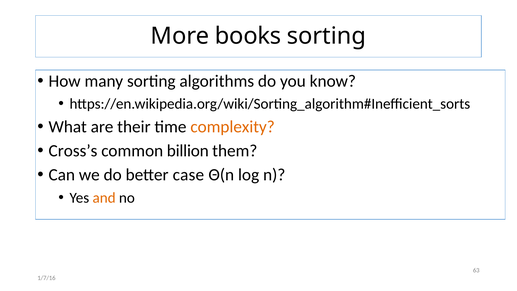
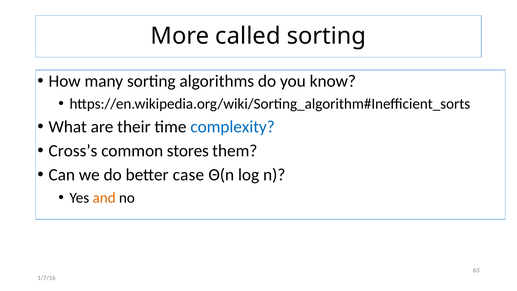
books: books -> called
complexity colour: orange -> blue
billion: billion -> stores
